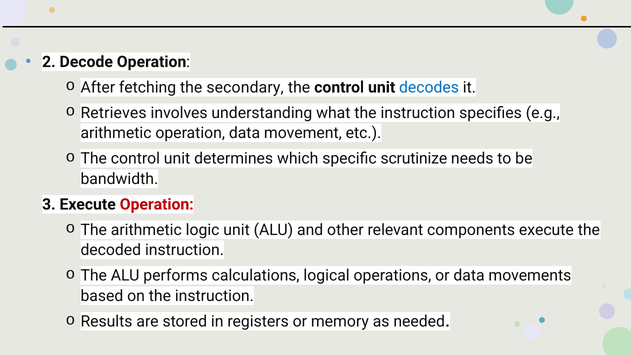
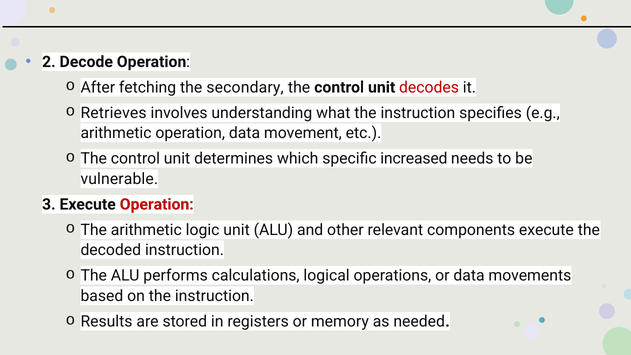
decodes colour: blue -> red
scrutinize: scrutinize -> increased
bandwidth: bandwidth -> vulnerable
